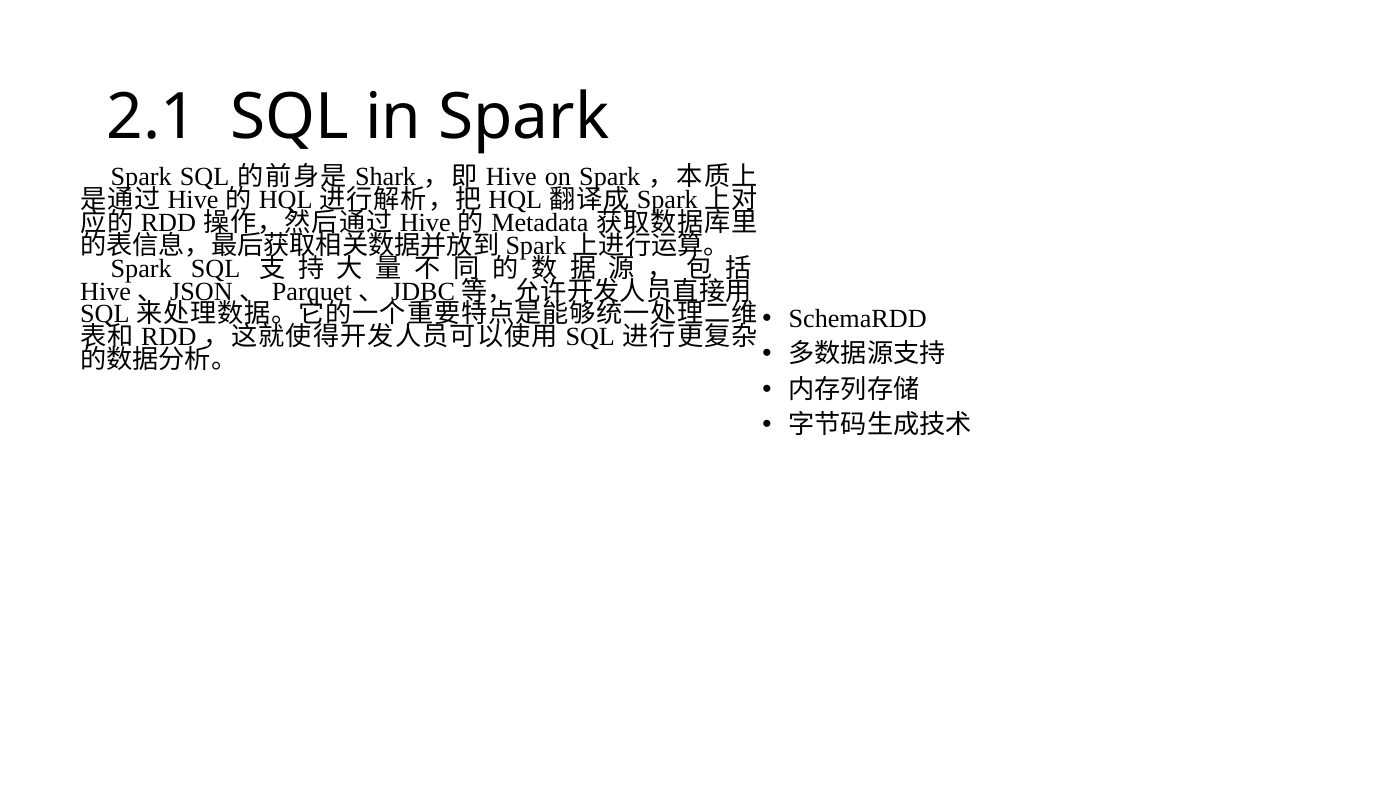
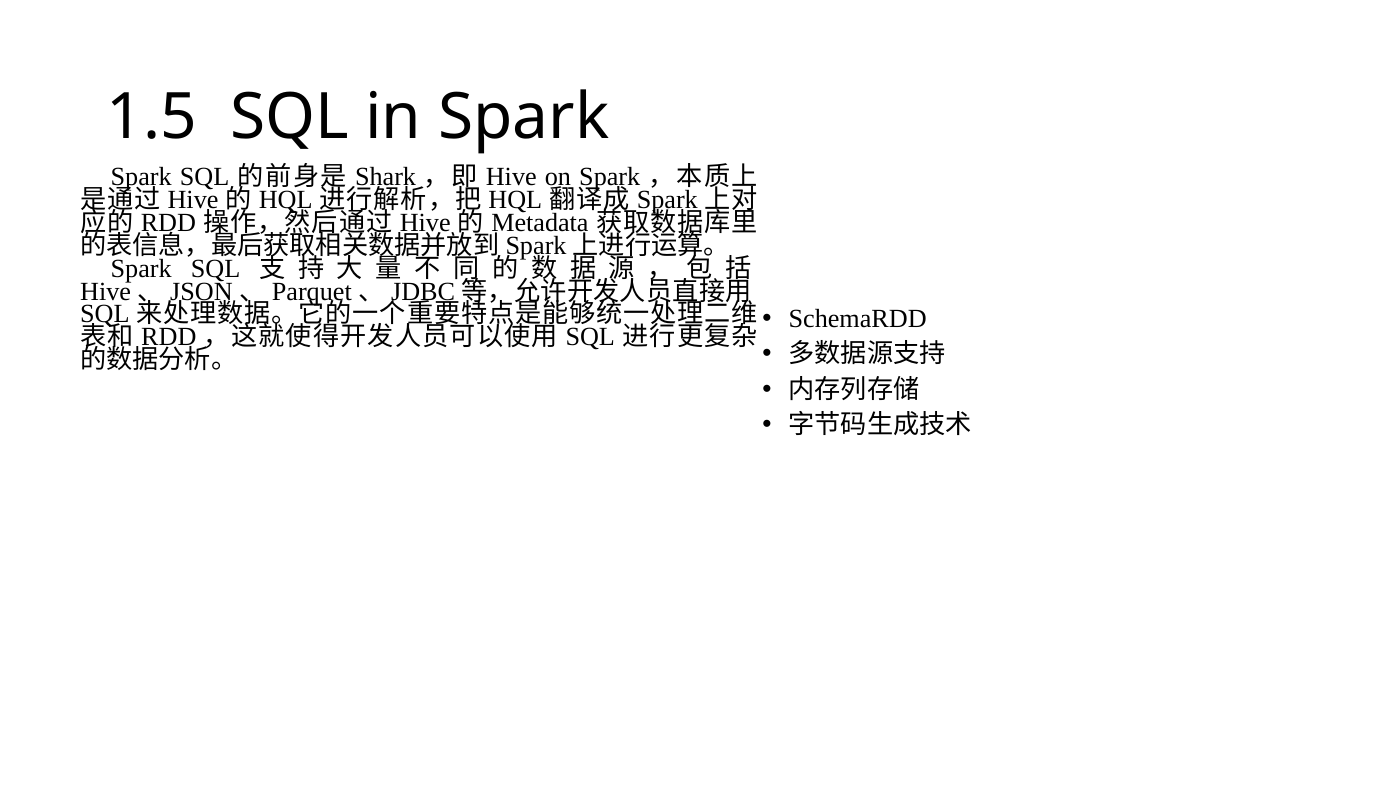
2.1: 2.1 -> 1.5
